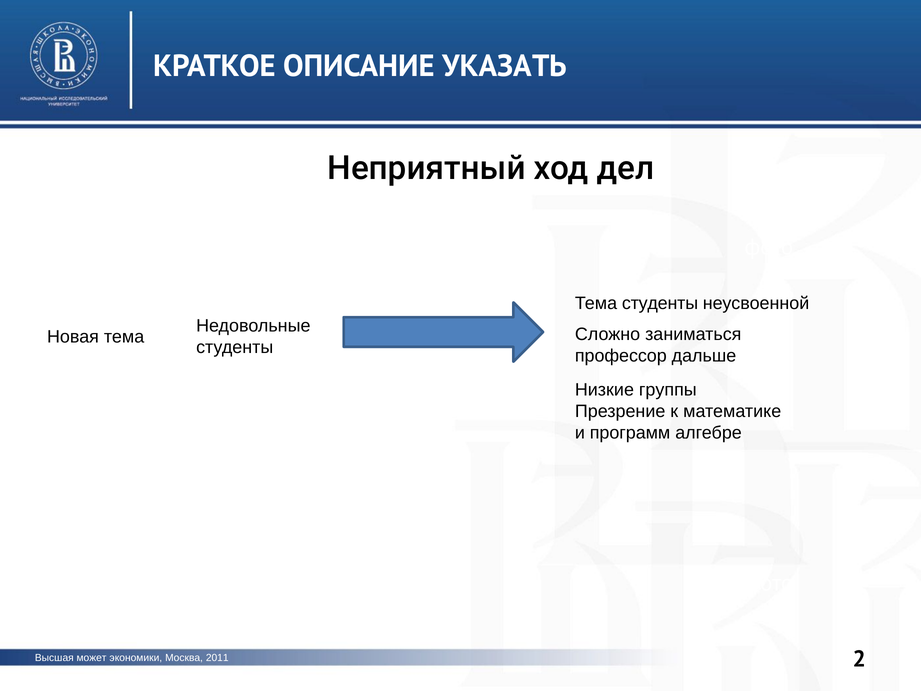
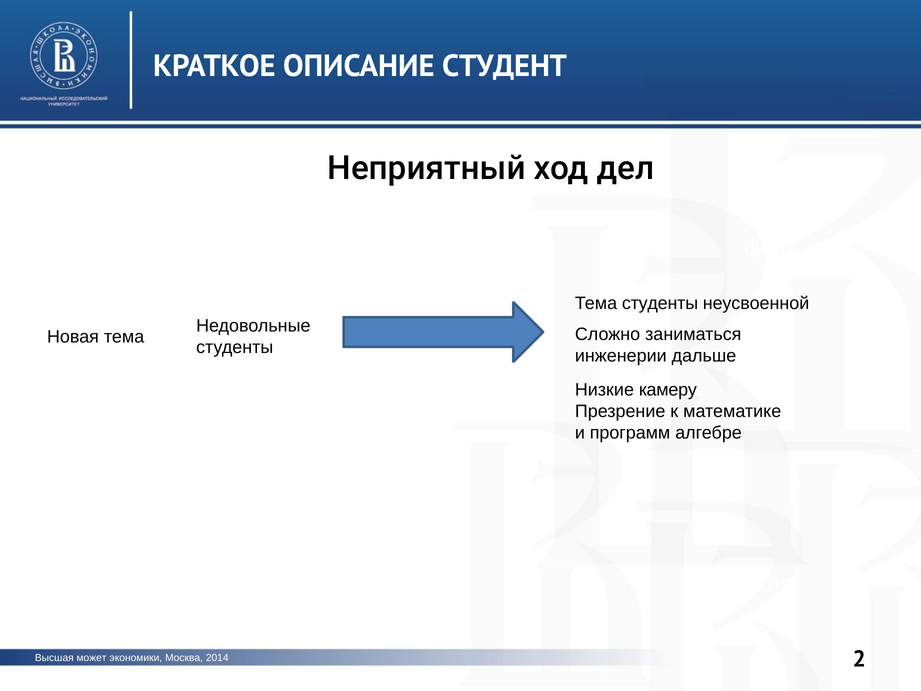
УКАЗАТЬ: УКАЗАТЬ -> СТУДЕНТ
профессор: профессор -> инженерии
группы: группы -> камеру
2011: 2011 -> 2014
